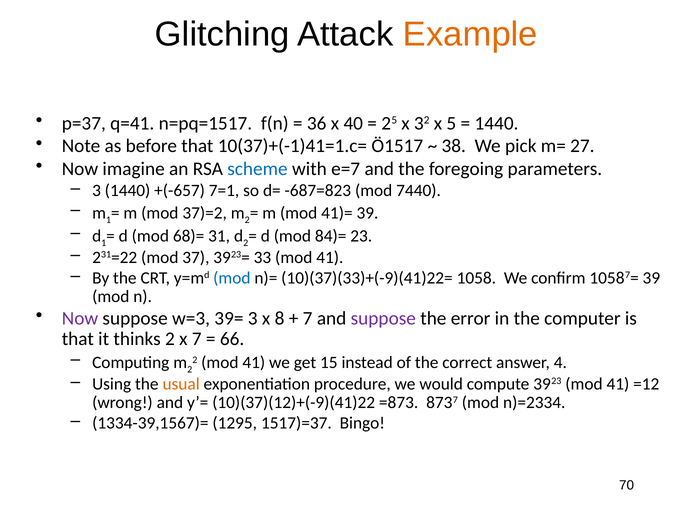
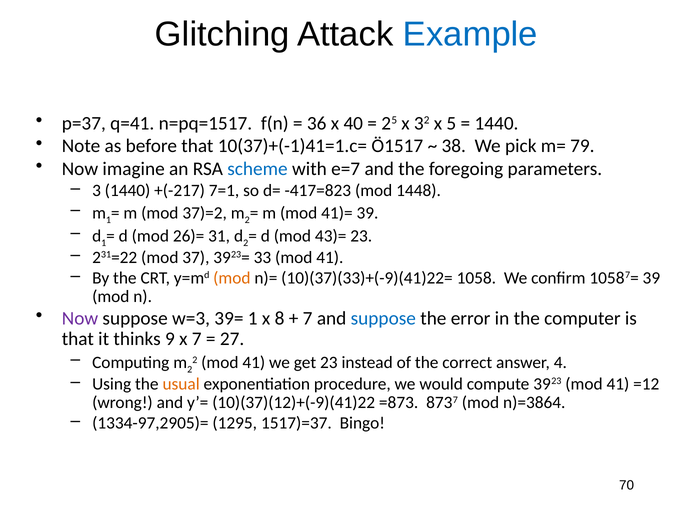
Example colour: orange -> blue
27: 27 -> 79
+(-657: +(-657 -> +(-217
-687=823: -687=823 -> -417=823
7440: 7440 -> 1448
68)=: 68)= -> 26)=
84)=: 84)= -> 43)=
mod at (232, 278) colour: blue -> orange
39= 3: 3 -> 1
suppose at (383, 319) colour: purple -> blue
thinks 2: 2 -> 9
66: 66 -> 27
get 15: 15 -> 23
n)=2334: n)=2334 -> n)=3864
1334-39,1567)=: 1334-39,1567)= -> 1334-97,2905)=
